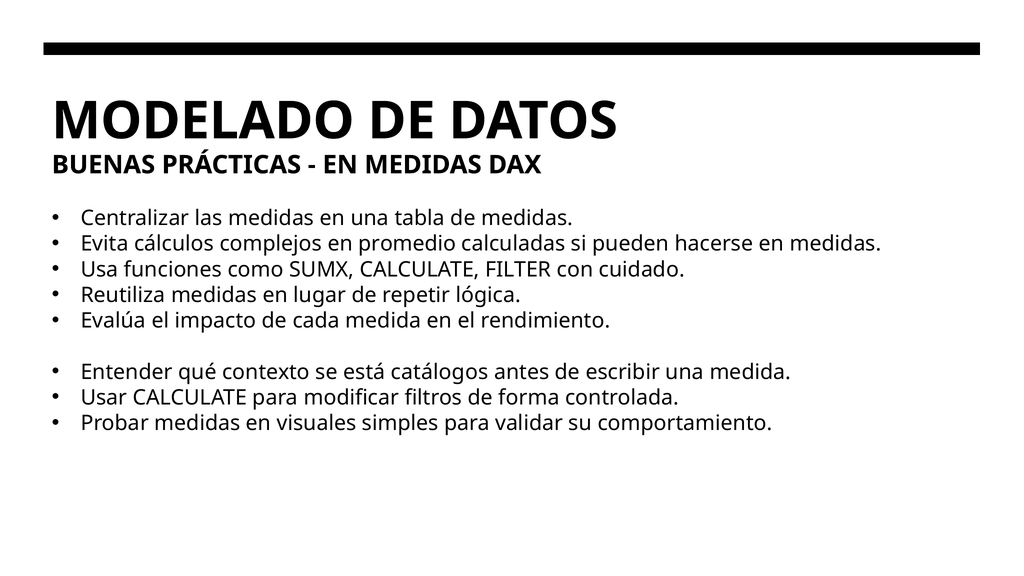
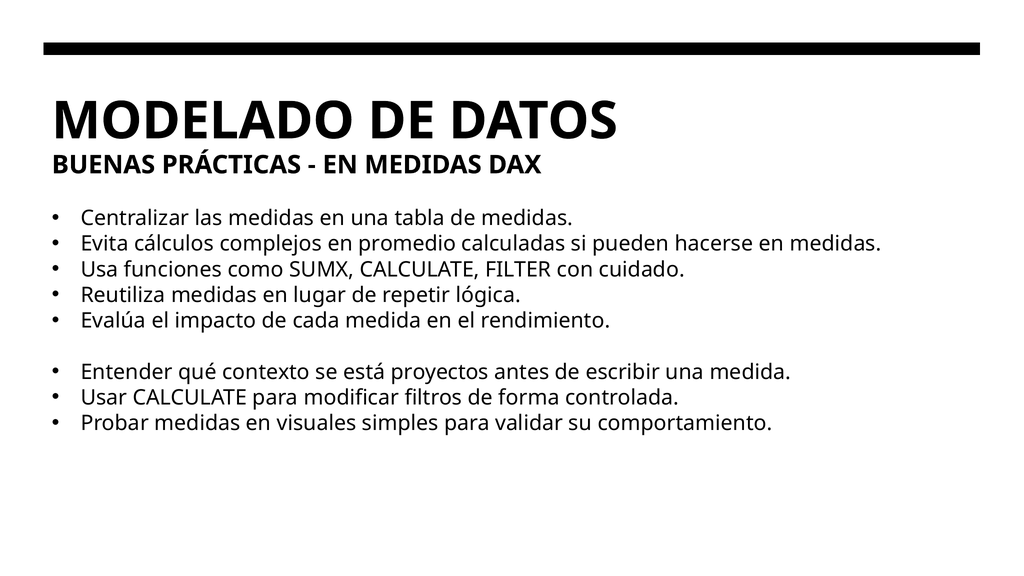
catálogos: catálogos -> proyectos
